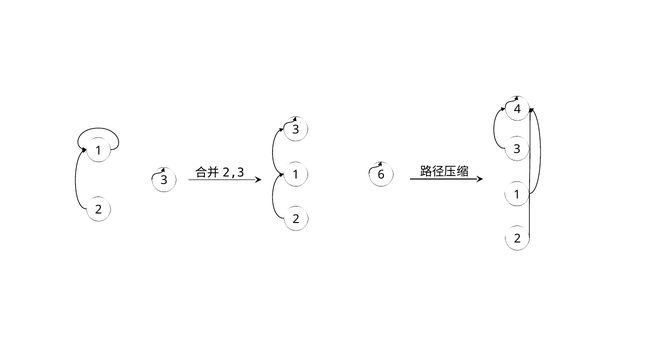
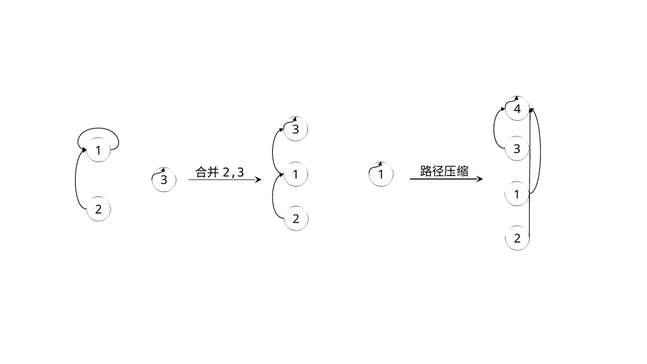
6 at (381, 175): 6 -> 1
